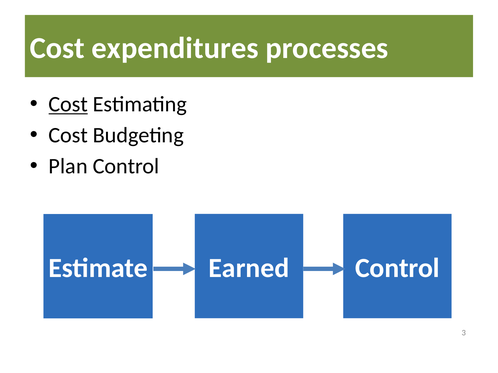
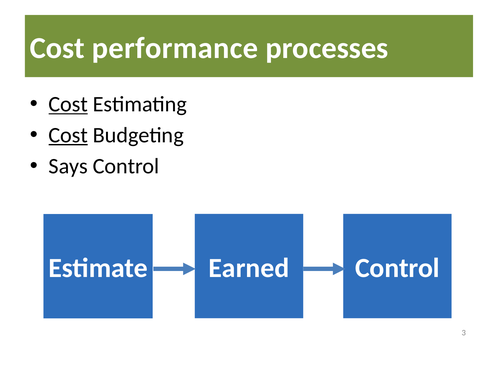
expenditures: expenditures -> performance
Cost at (68, 135) underline: none -> present
Plan: Plan -> Says
